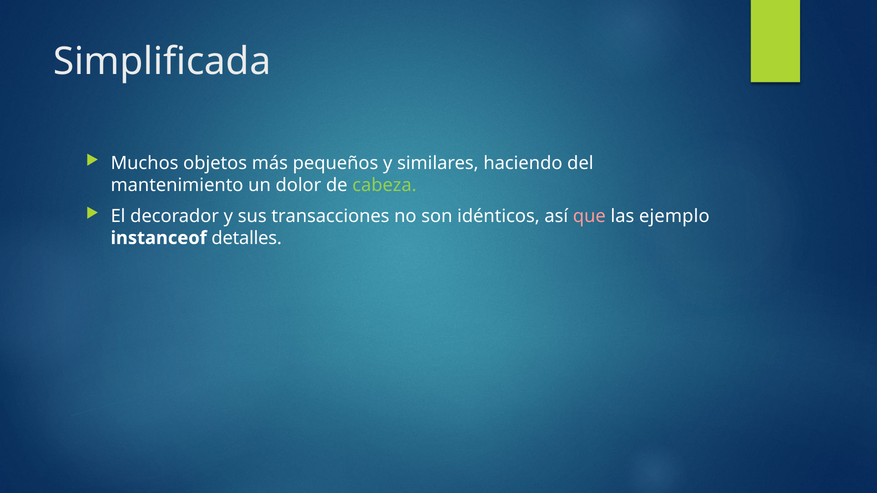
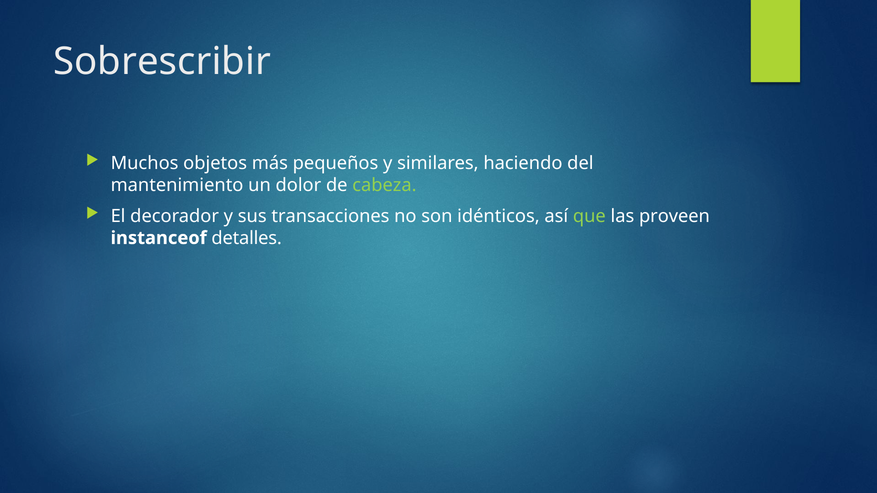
Simplificada: Simplificada -> Sobrescribir
que colour: pink -> light green
ejemplo: ejemplo -> proveen
